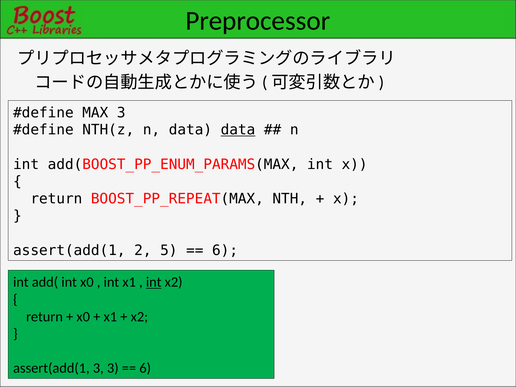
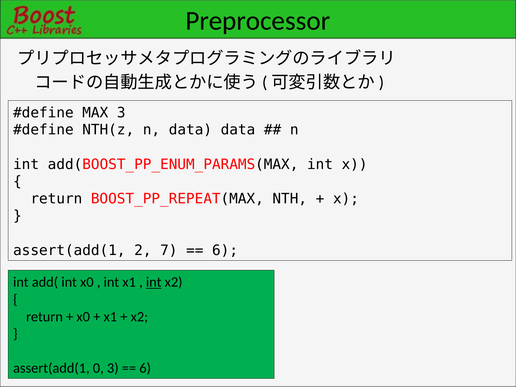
data at (238, 130) underline: present -> none
5: 5 -> 7
assert(add(1 3: 3 -> 0
